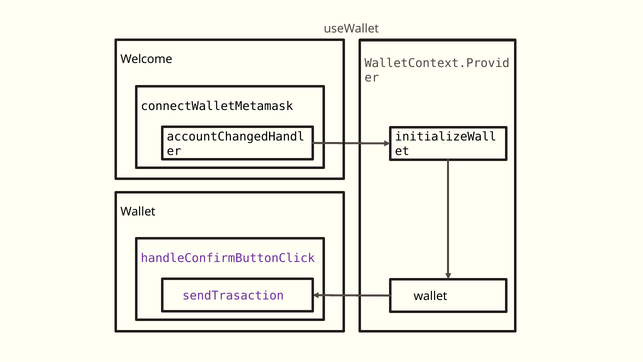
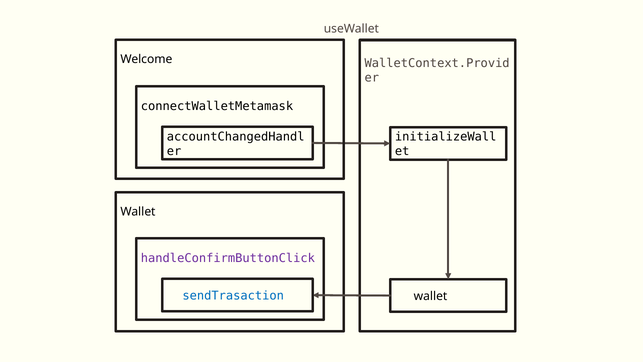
sendTrasaction colour: purple -> blue
